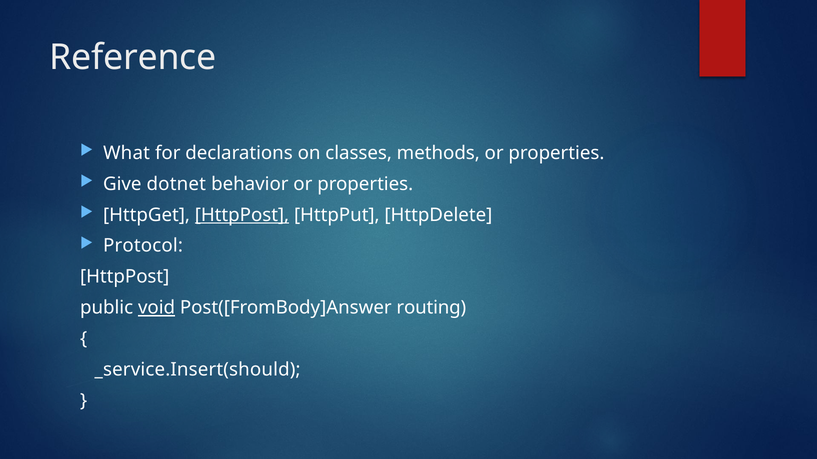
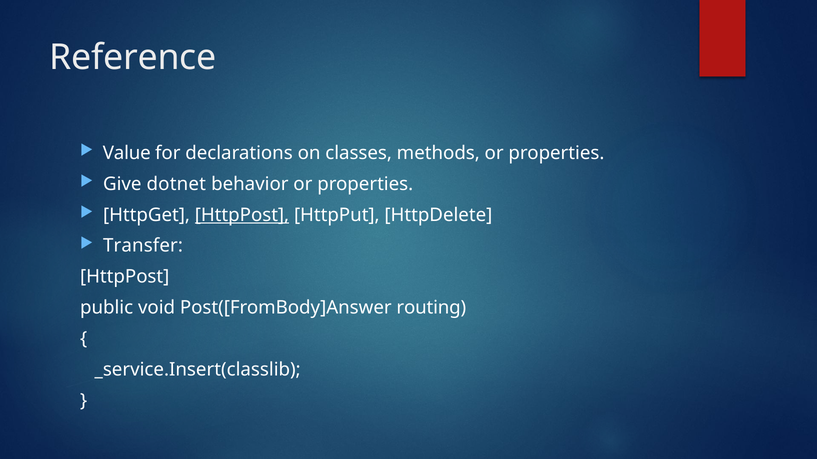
What: What -> Value
Protocol: Protocol -> Transfer
void underline: present -> none
_service.Insert(should: _service.Insert(should -> _service.Insert(classlib
